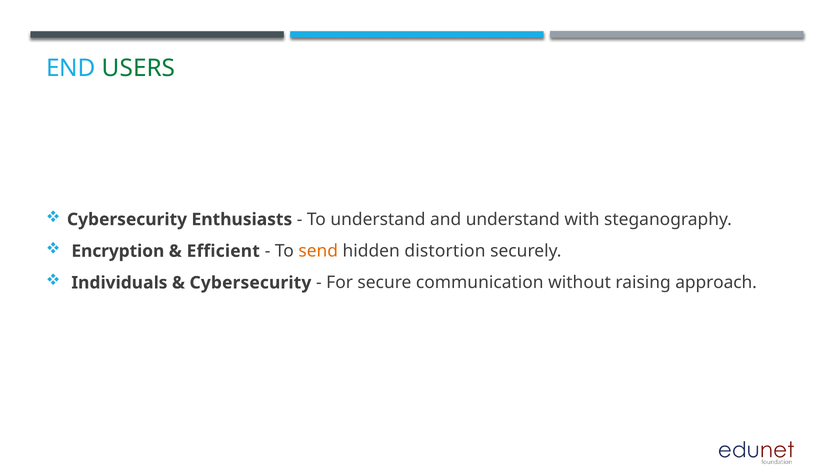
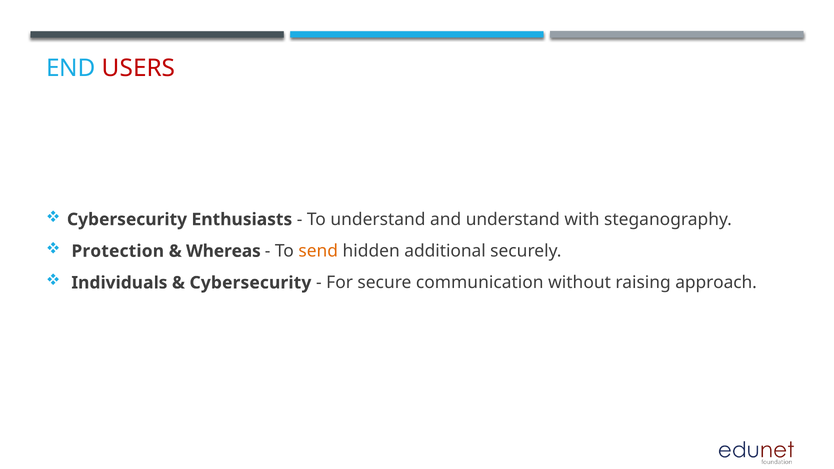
USERS colour: green -> red
Encryption: Encryption -> Protection
Efficient: Efficient -> Whereas
distortion: distortion -> additional
